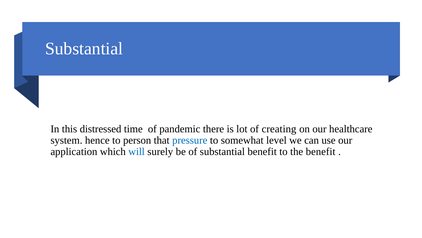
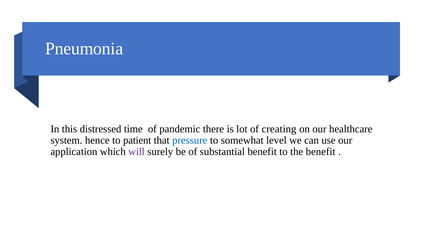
Substantial at (84, 49): Substantial -> Pneumonia
person: person -> patient
will colour: blue -> purple
